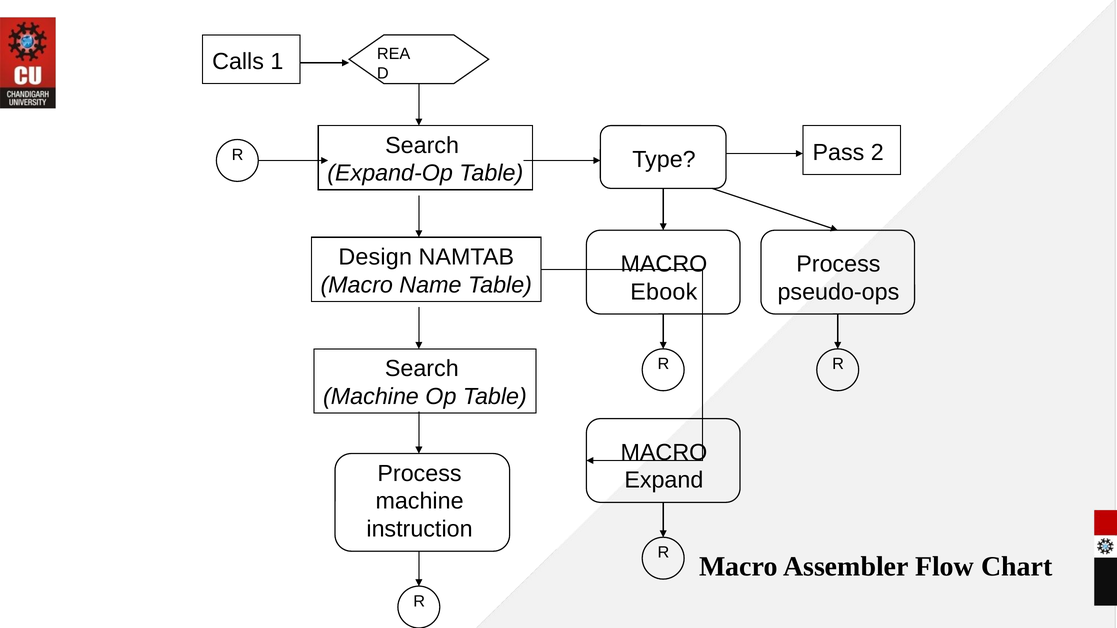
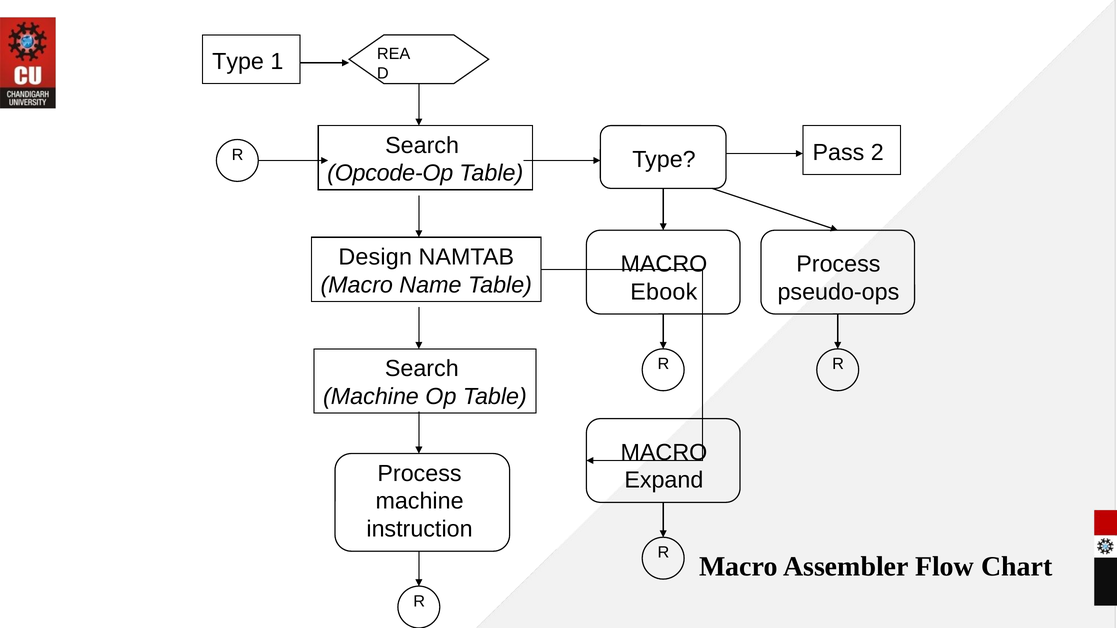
Calls at (238, 62): Calls -> Type
Expand-Op: Expand-Op -> Opcode-Op
